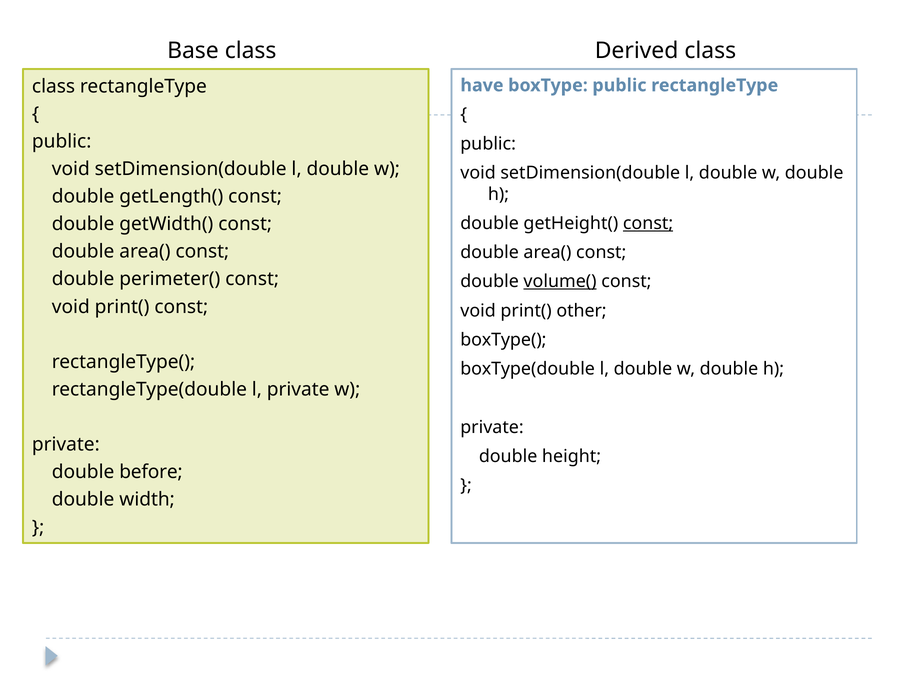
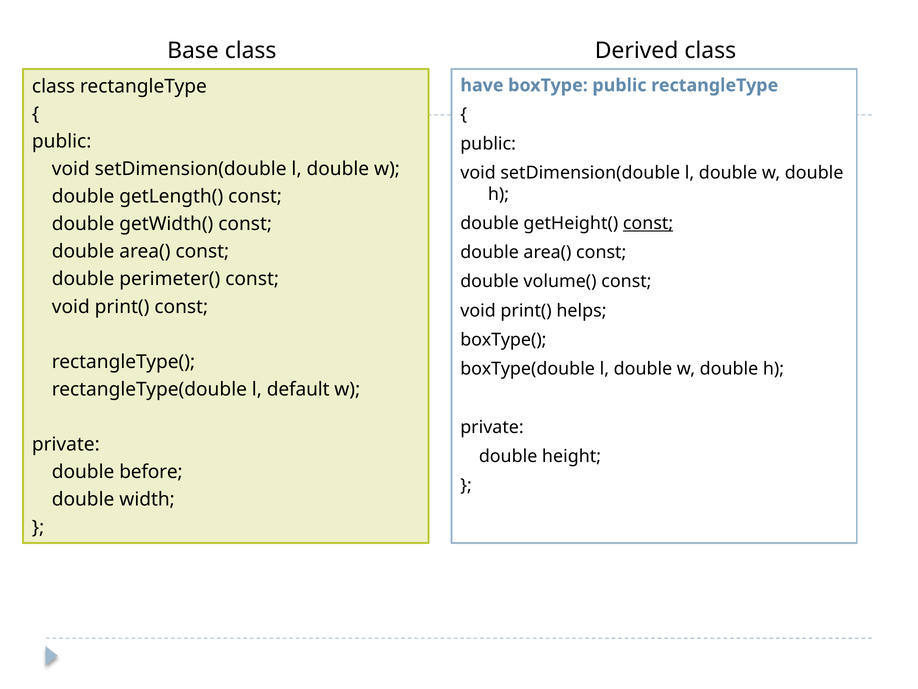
volume( underline: present -> none
other: other -> helps
l private: private -> default
